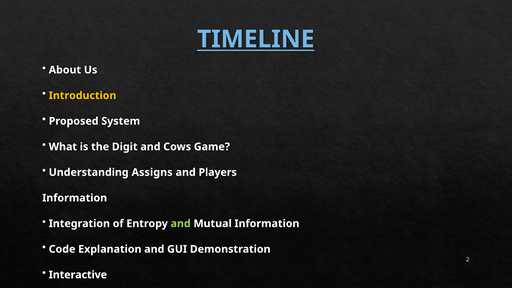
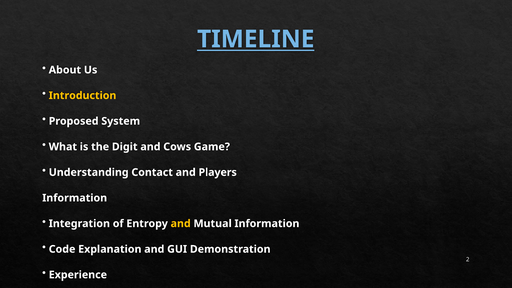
Assigns: Assigns -> Contact
and at (181, 224) colour: light green -> yellow
Interactive: Interactive -> Experience
